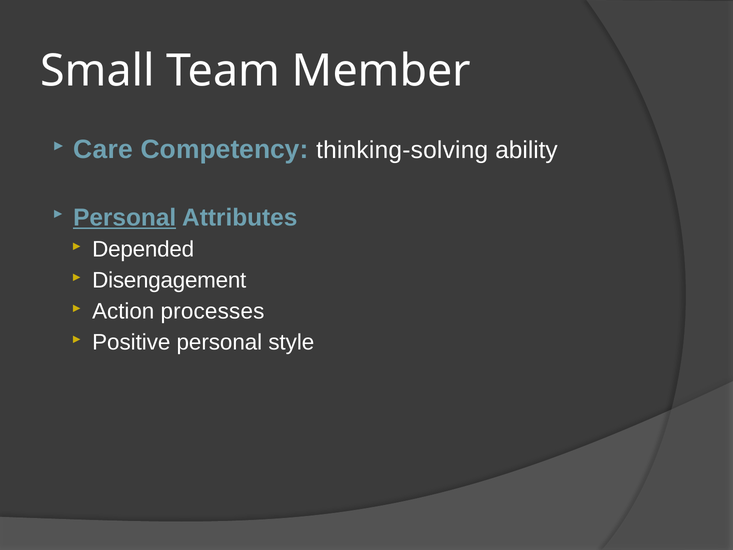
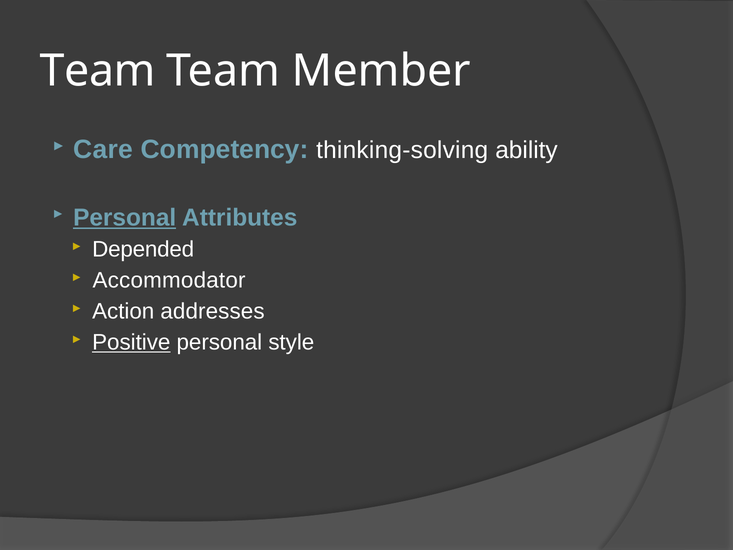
Small at (98, 71): Small -> Team
Disengagement: Disengagement -> Accommodator
processes: processes -> addresses
Positive underline: none -> present
